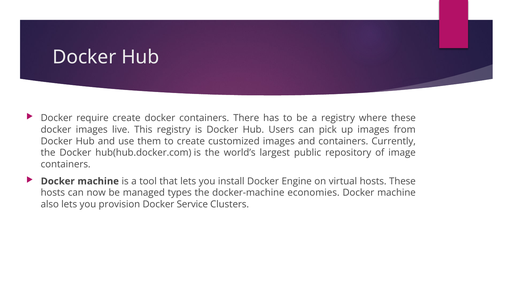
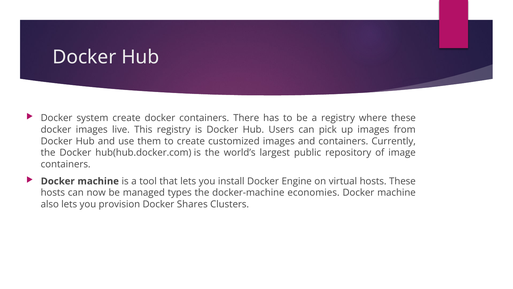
require: require -> system
Service: Service -> Shares
